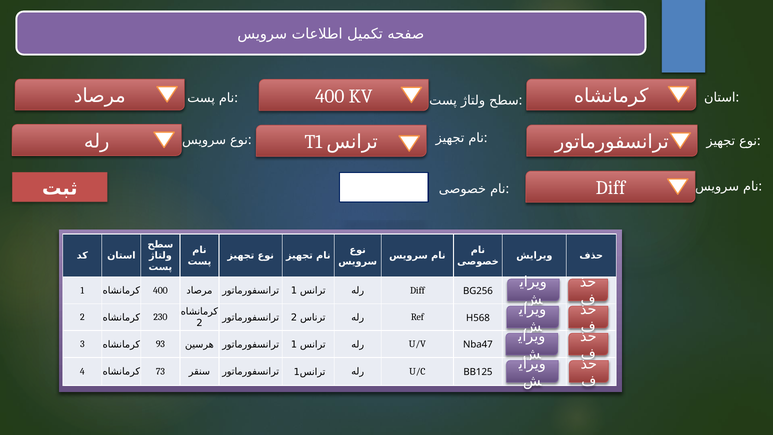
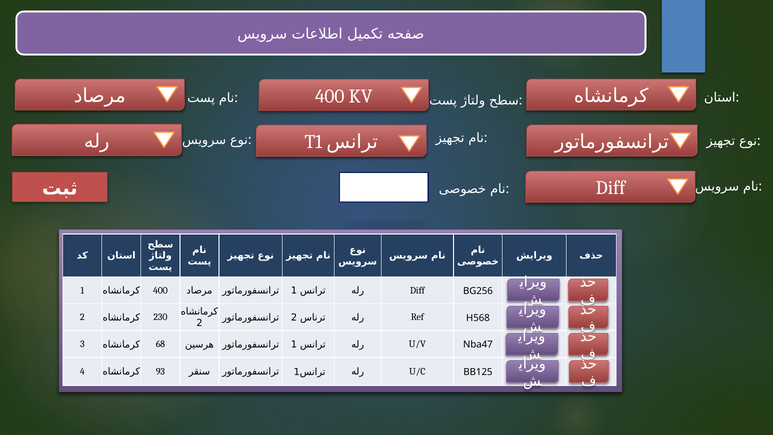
93: 93 -> 68
73: 73 -> 93
